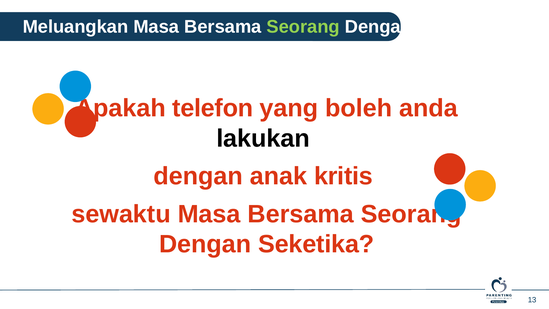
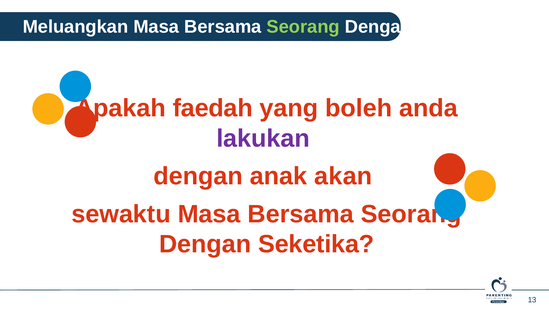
telefon: telefon -> faedah
lakukan colour: black -> purple
kritis: kritis -> akan
